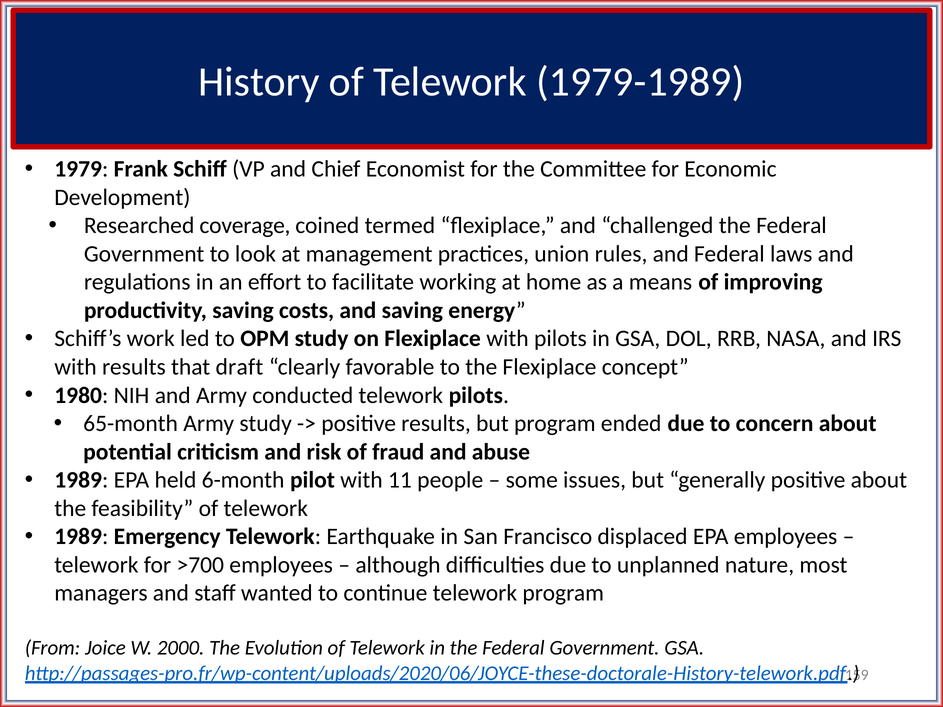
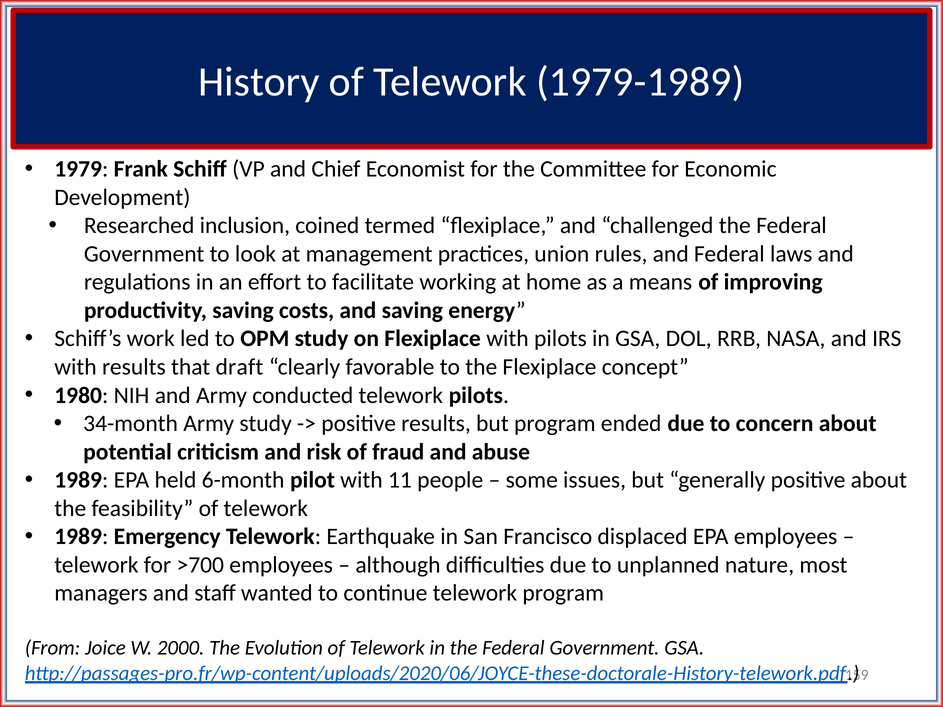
coverage: coverage -> inclusion
65-month: 65-month -> 34-month
